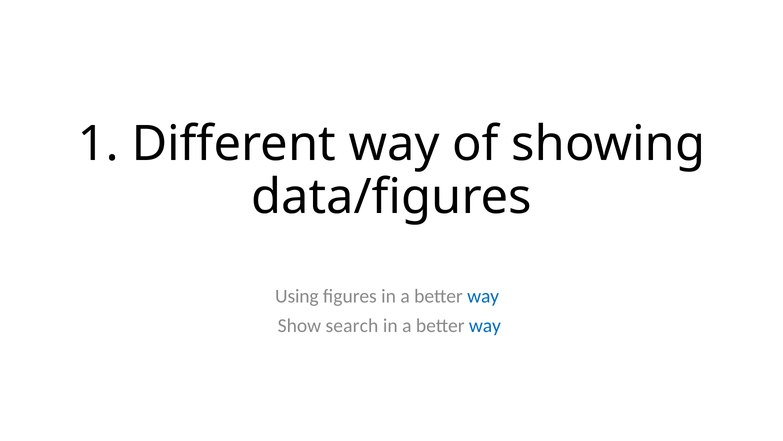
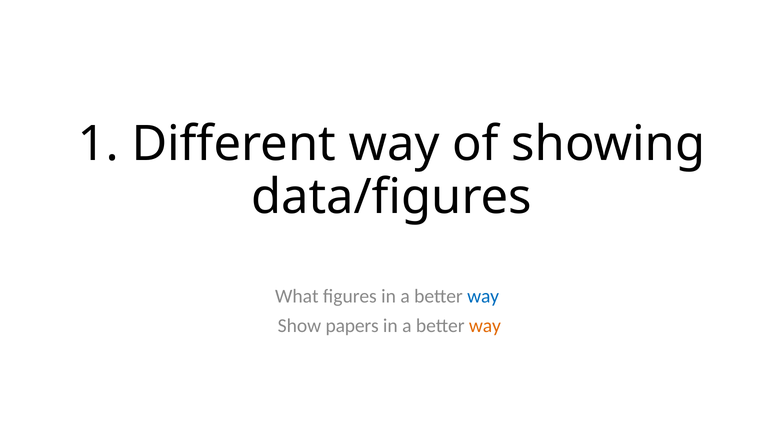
Using: Using -> What
search: search -> papers
way at (485, 325) colour: blue -> orange
